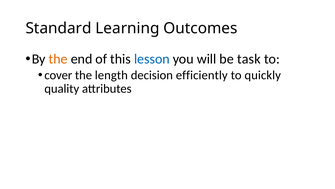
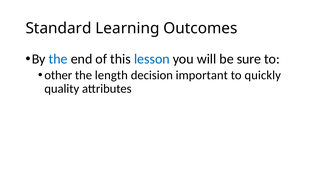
the at (58, 59) colour: orange -> blue
task: task -> sure
cover: cover -> other
efficiently: efficiently -> important
